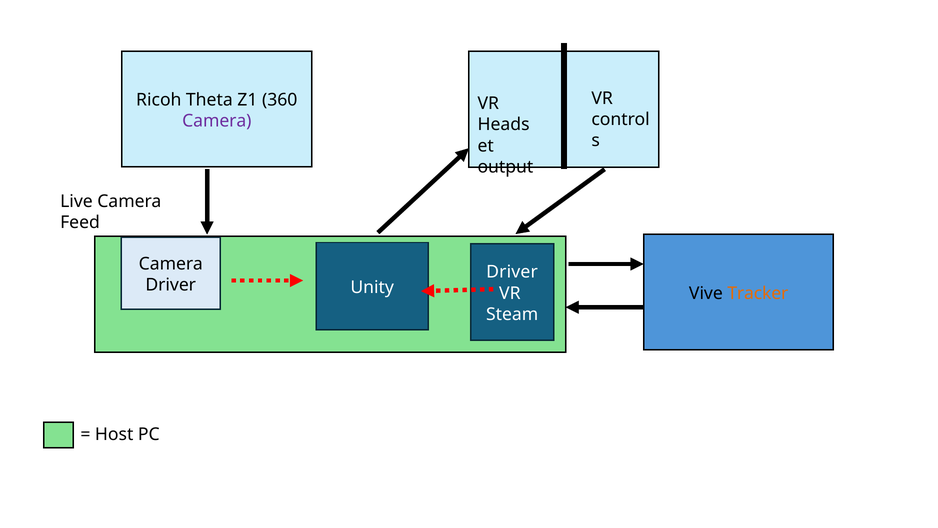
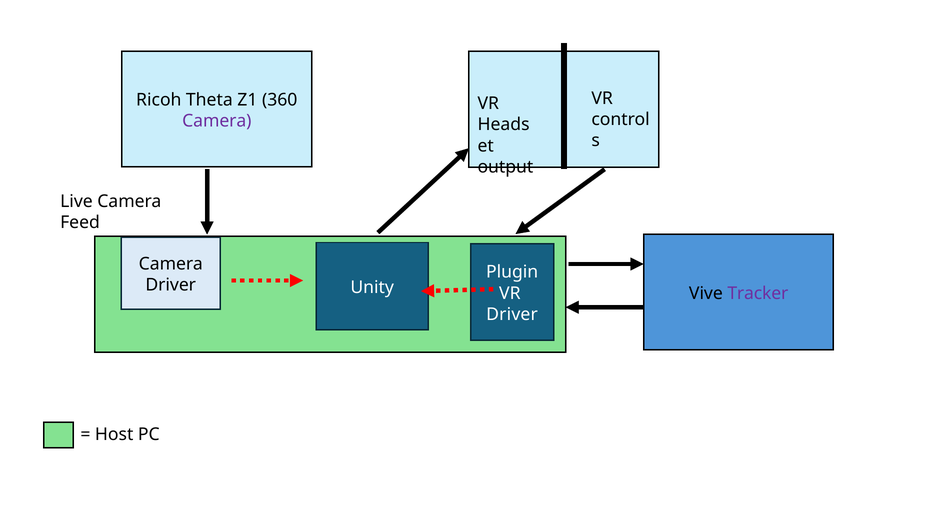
Driver at (512, 272): Driver -> Plugin
Tracker colour: orange -> purple
Steam at (512, 314): Steam -> Driver
